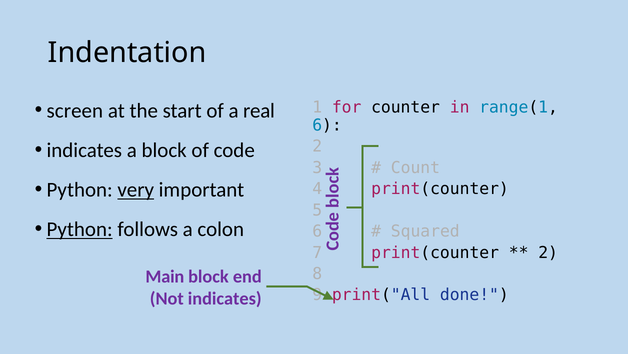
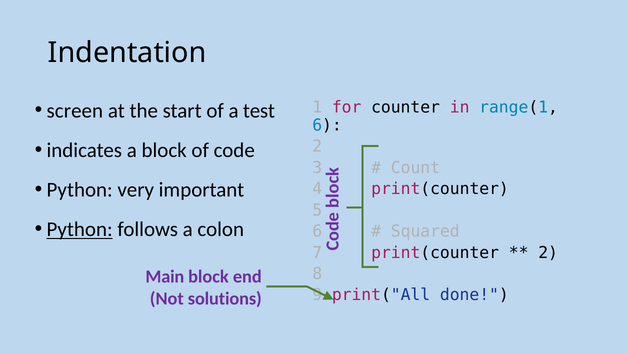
real: real -> test
very underline: present -> none
Not indicates: indicates -> solutions
